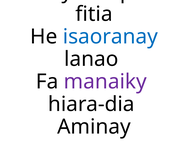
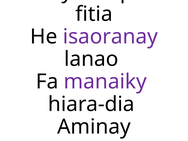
isaoranay colour: blue -> purple
